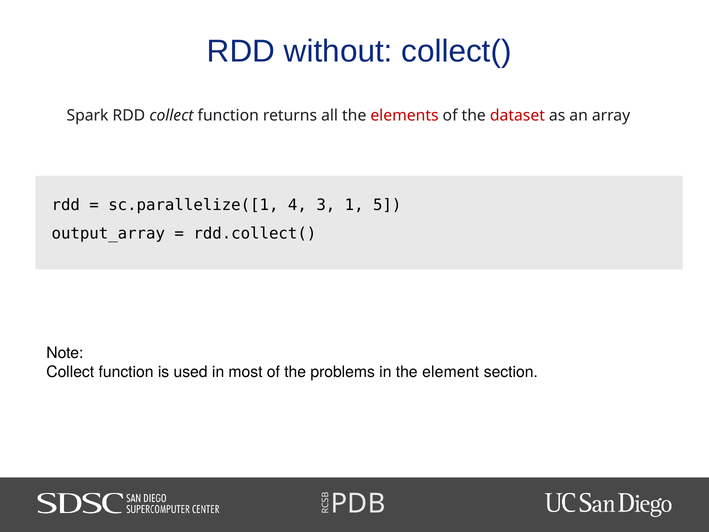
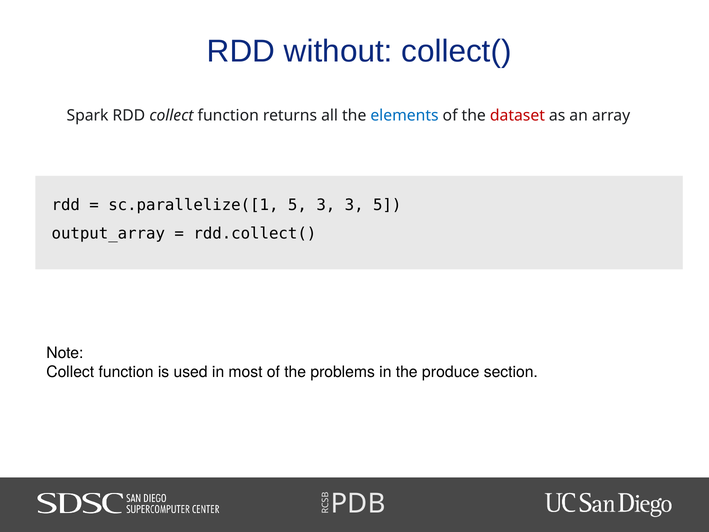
elements colour: red -> blue
sc.parallelize([1 4: 4 -> 5
3 1: 1 -> 3
element: element -> produce
